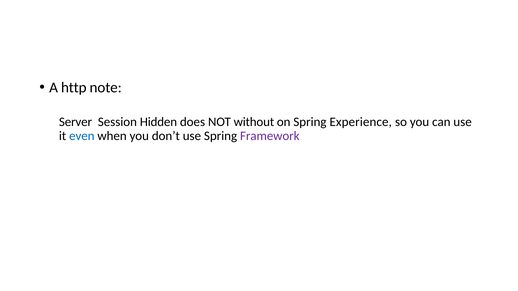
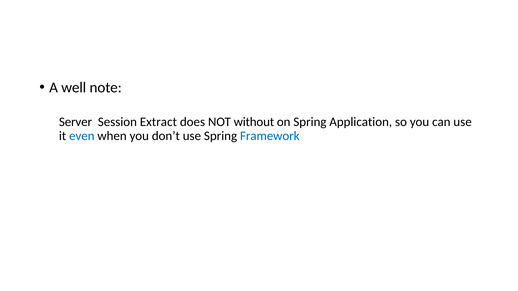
http: http -> well
Hidden: Hidden -> Extract
Experience: Experience -> Application
Framework colour: purple -> blue
